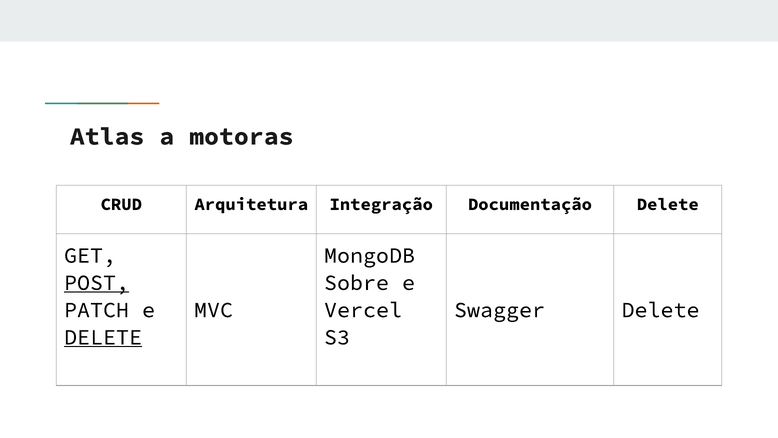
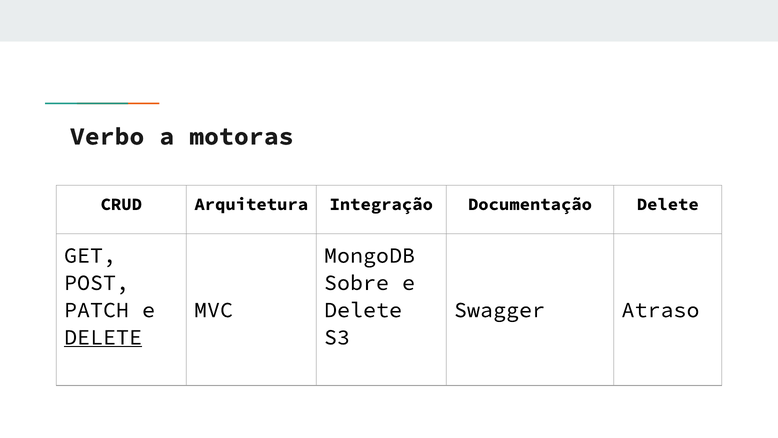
Atlas: Atlas -> Verbo
POST underline: present -> none
Vercel at (363, 310): Vercel -> Delete
Swagger Delete: Delete -> Atraso
